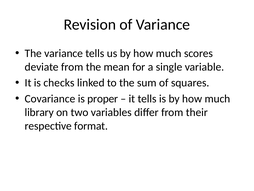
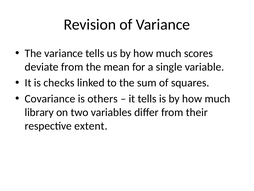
proper: proper -> others
format: format -> extent
